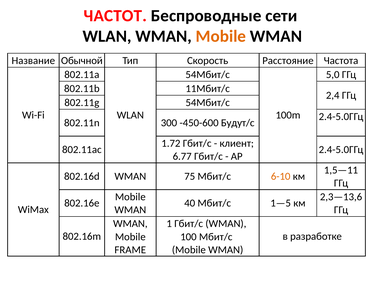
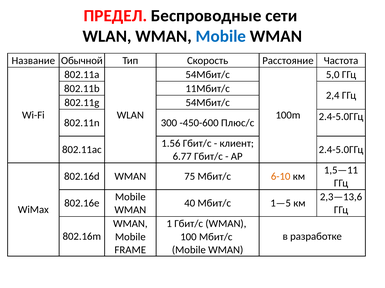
ЧАСТОТ: ЧАСТОТ -> ПРЕДЕЛ
Mobile at (221, 36) colour: orange -> blue
Будут/с: Будут/с -> Плюс/с
1.72: 1.72 -> 1.56
